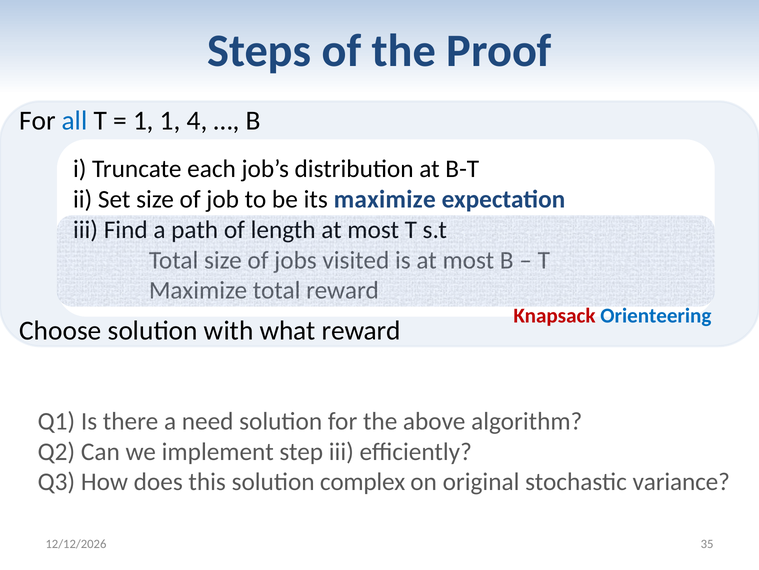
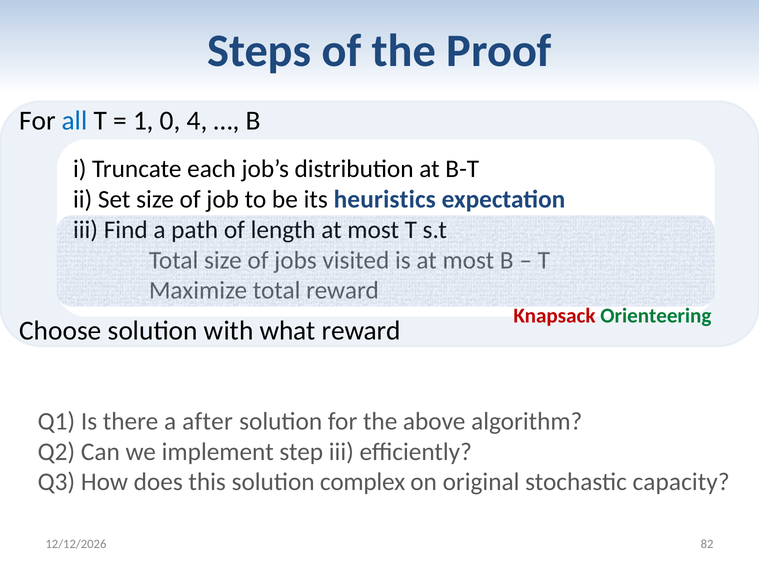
1 1: 1 -> 0
its maximize: maximize -> heuristics
Orienteering colour: blue -> green
need: need -> after
variance: variance -> capacity
35: 35 -> 82
